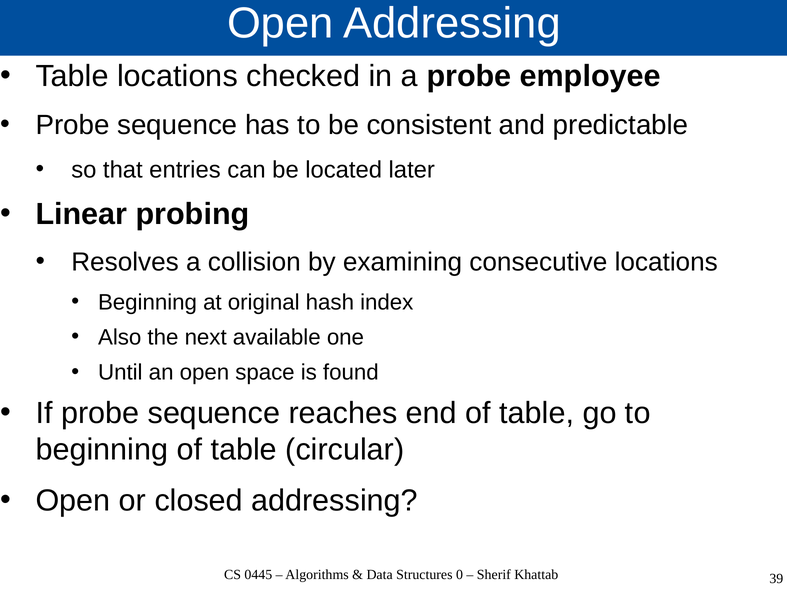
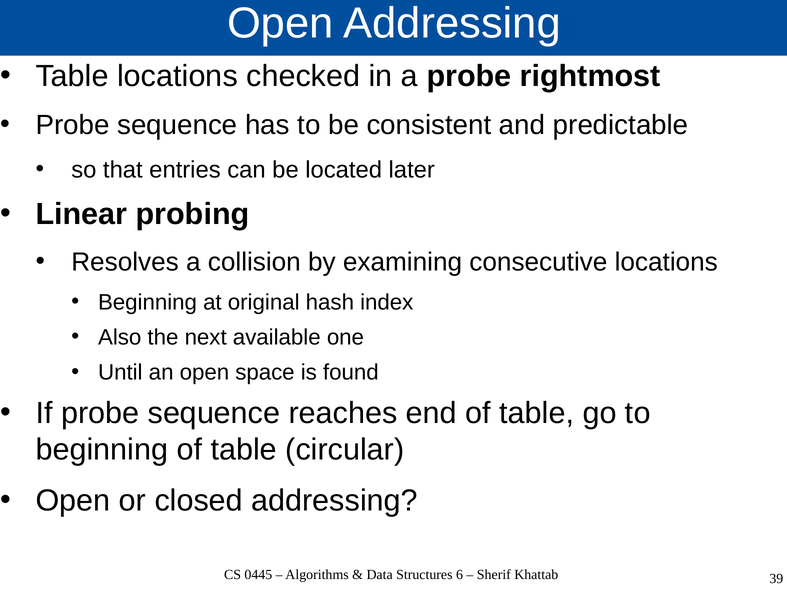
employee: employee -> rightmost
0: 0 -> 6
